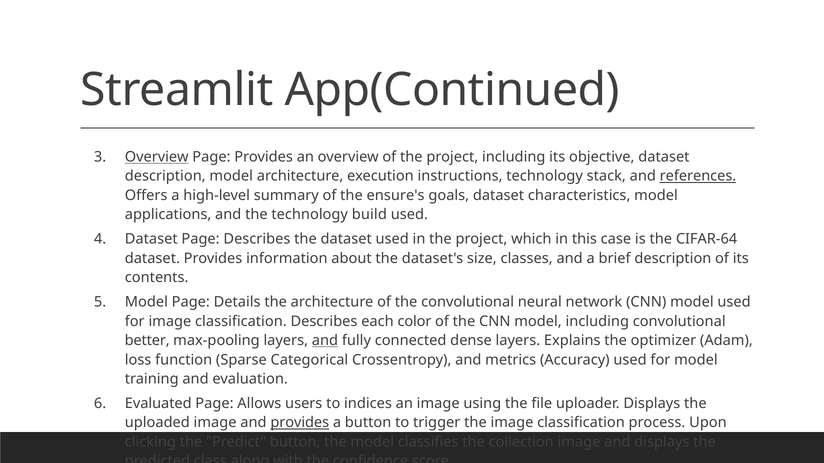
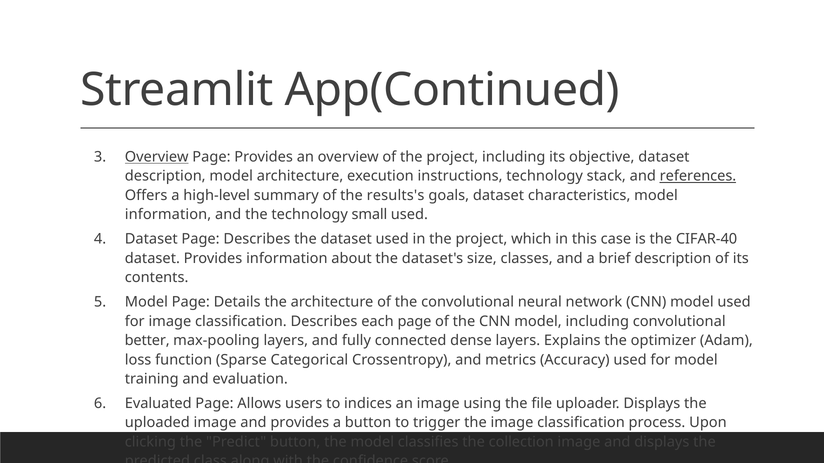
ensure's: ensure's -> results's
applications at (168, 215): applications -> information
build: build -> small
CIFAR-64: CIFAR-64 -> CIFAR-40
each color: color -> page
and at (325, 341) underline: present -> none
provides at (300, 423) underline: present -> none
